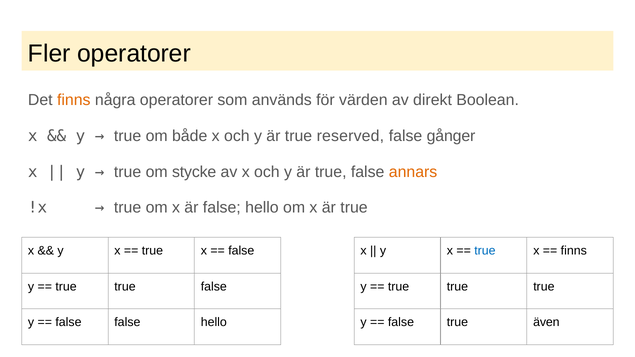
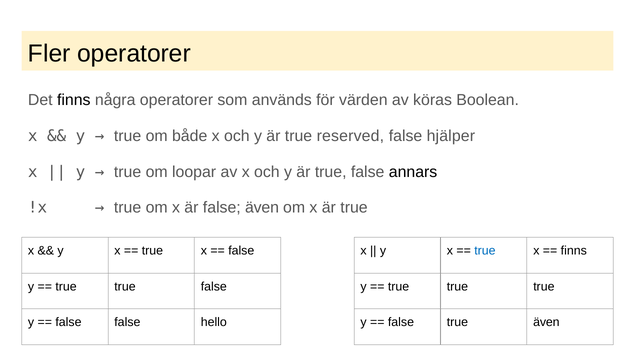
finns at (74, 100) colour: orange -> black
direkt: direkt -> köras
gånger: gånger -> hjälper
stycke: stycke -> loopar
annars colour: orange -> black
är false hello: hello -> även
